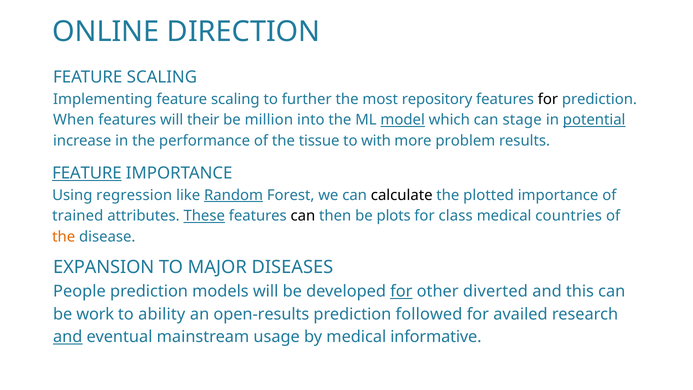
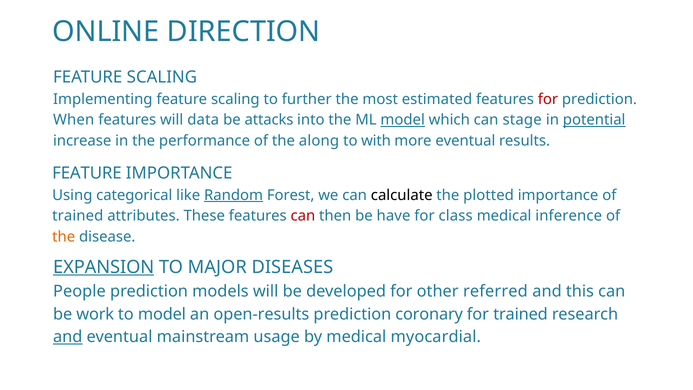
repository: repository -> estimated
for at (548, 99) colour: black -> red
their: their -> data
million: million -> attacks
tissue: tissue -> along
more problem: problem -> eventual
FEATURE at (87, 173) underline: present -> none
regression: regression -> categorical
These underline: present -> none
can at (303, 216) colour: black -> red
plots: plots -> have
countries: countries -> inference
EXPANSION underline: none -> present
for at (401, 291) underline: present -> none
diverted: diverted -> referred
to ability: ability -> model
followed: followed -> coronary
for availed: availed -> trained
informative: informative -> myocardial
